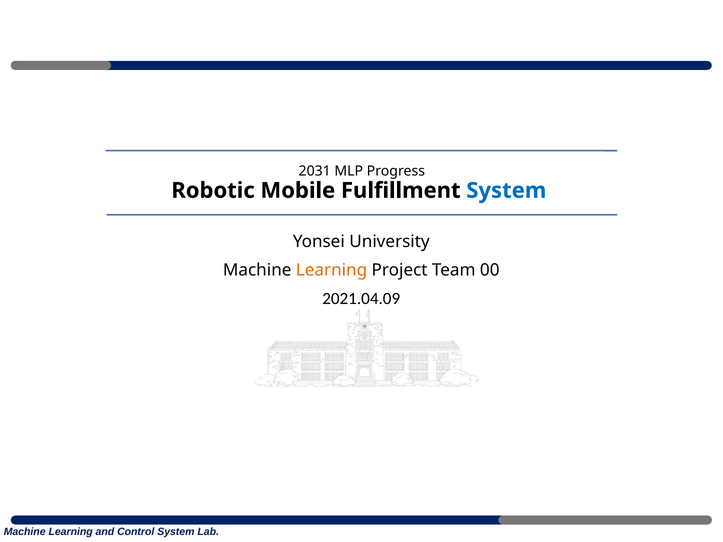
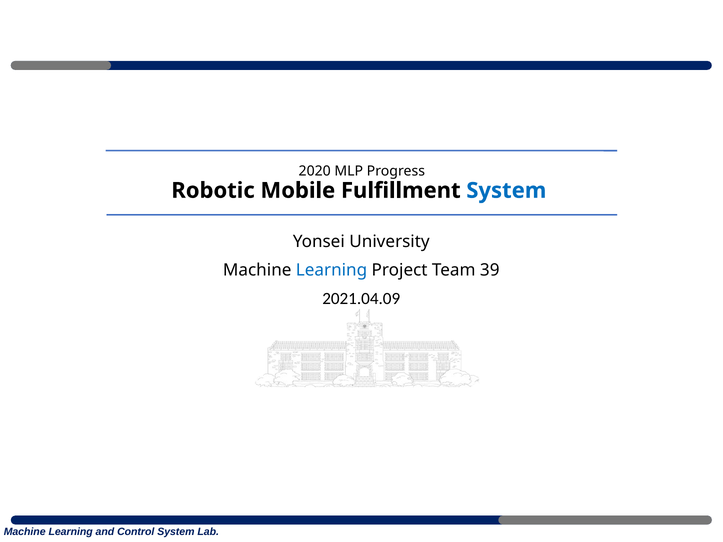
2031: 2031 -> 2020
Learning at (332, 270) colour: orange -> blue
00: 00 -> 39
